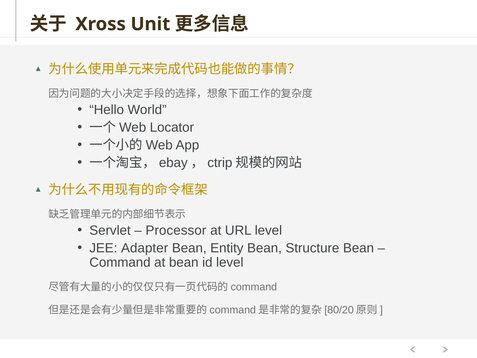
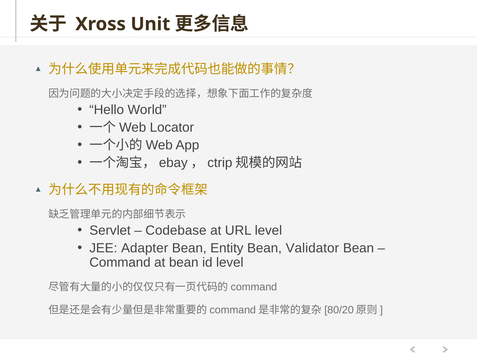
Processor: Processor -> Codebase
Structure: Structure -> Validator
